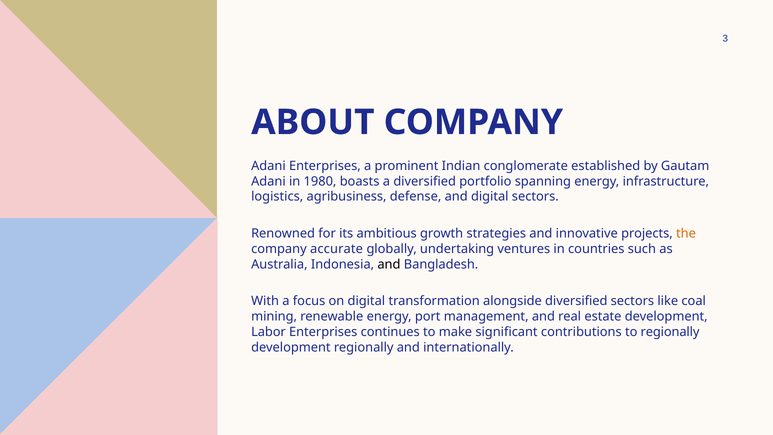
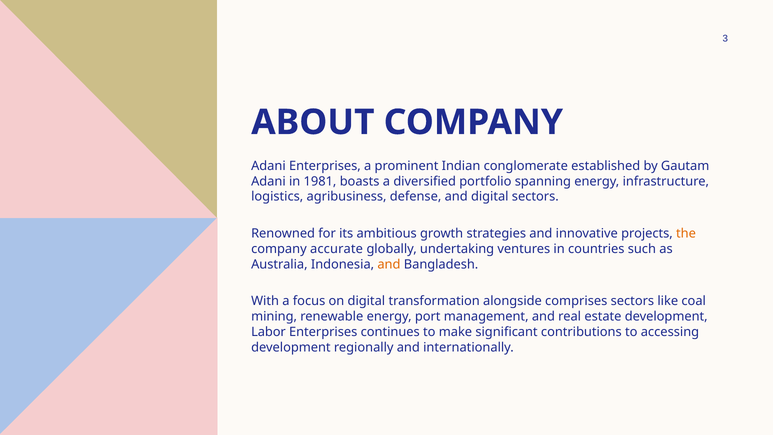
1980: 1980 -> 1981
and at (389, 264) colour: black -> orange
alongside diversified: diversified -> comprises
to regionally: regionally -> accessing
